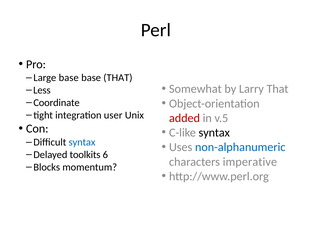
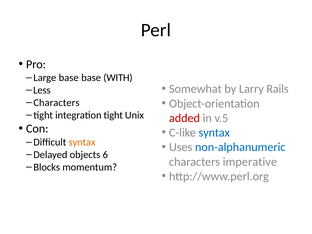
base THAT: THAT -> WITH
Larry That: That -> Rails
Coordinate at (57, 103): Coordinate -> Characters
integration user: user -> tight
syntax at (214, 133) colour: black -> blue
syntax at (82, 142) colour: blue -> orange
toolkits: toolkits -> objects
